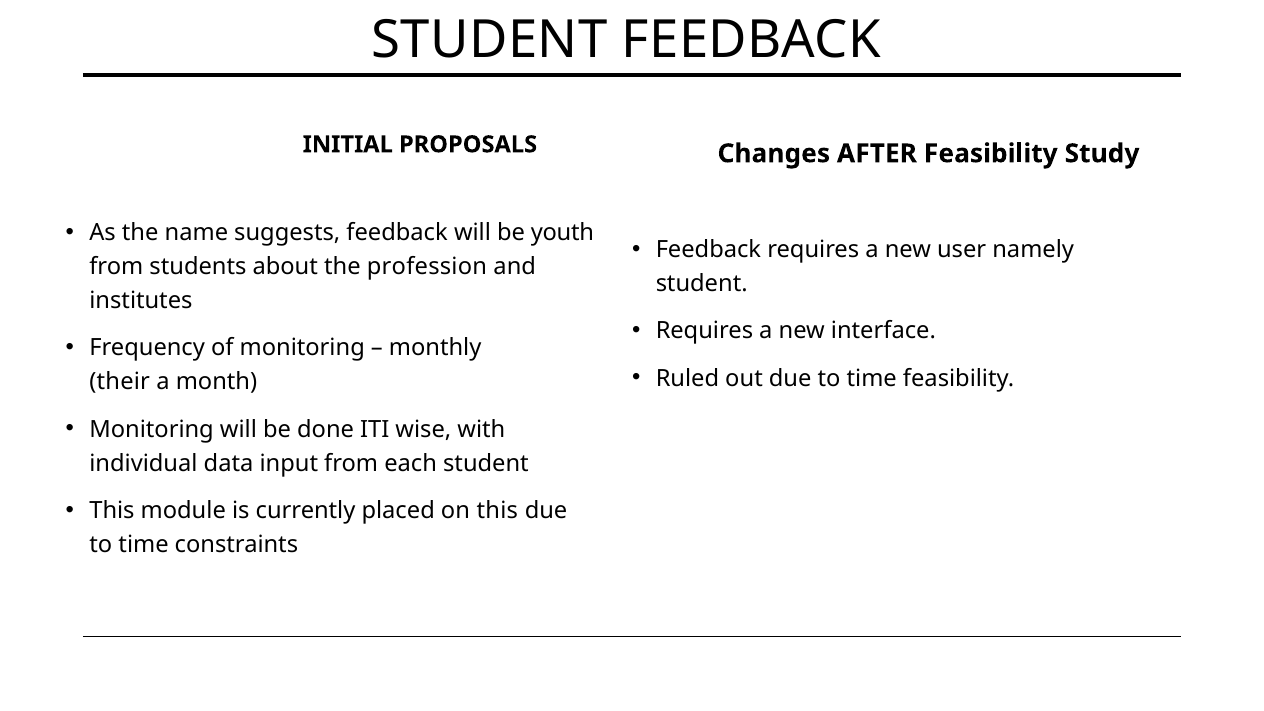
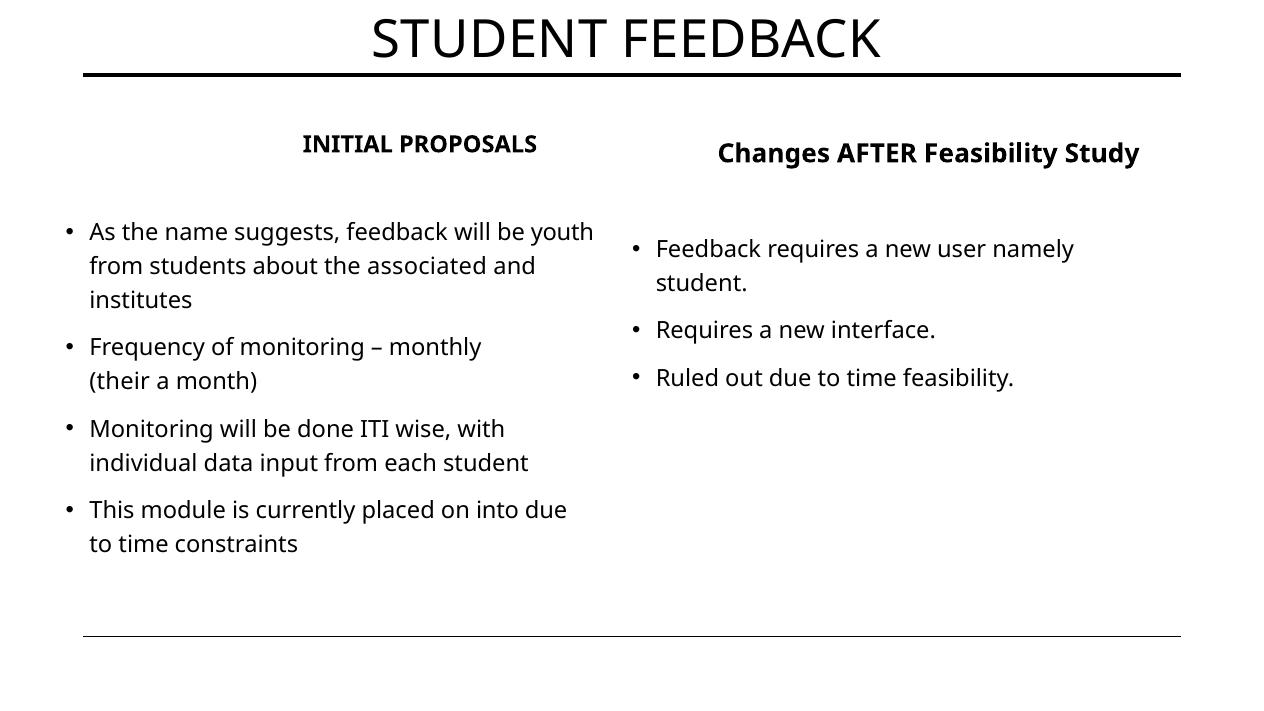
profession: profession -> associated
on this: this -> into
